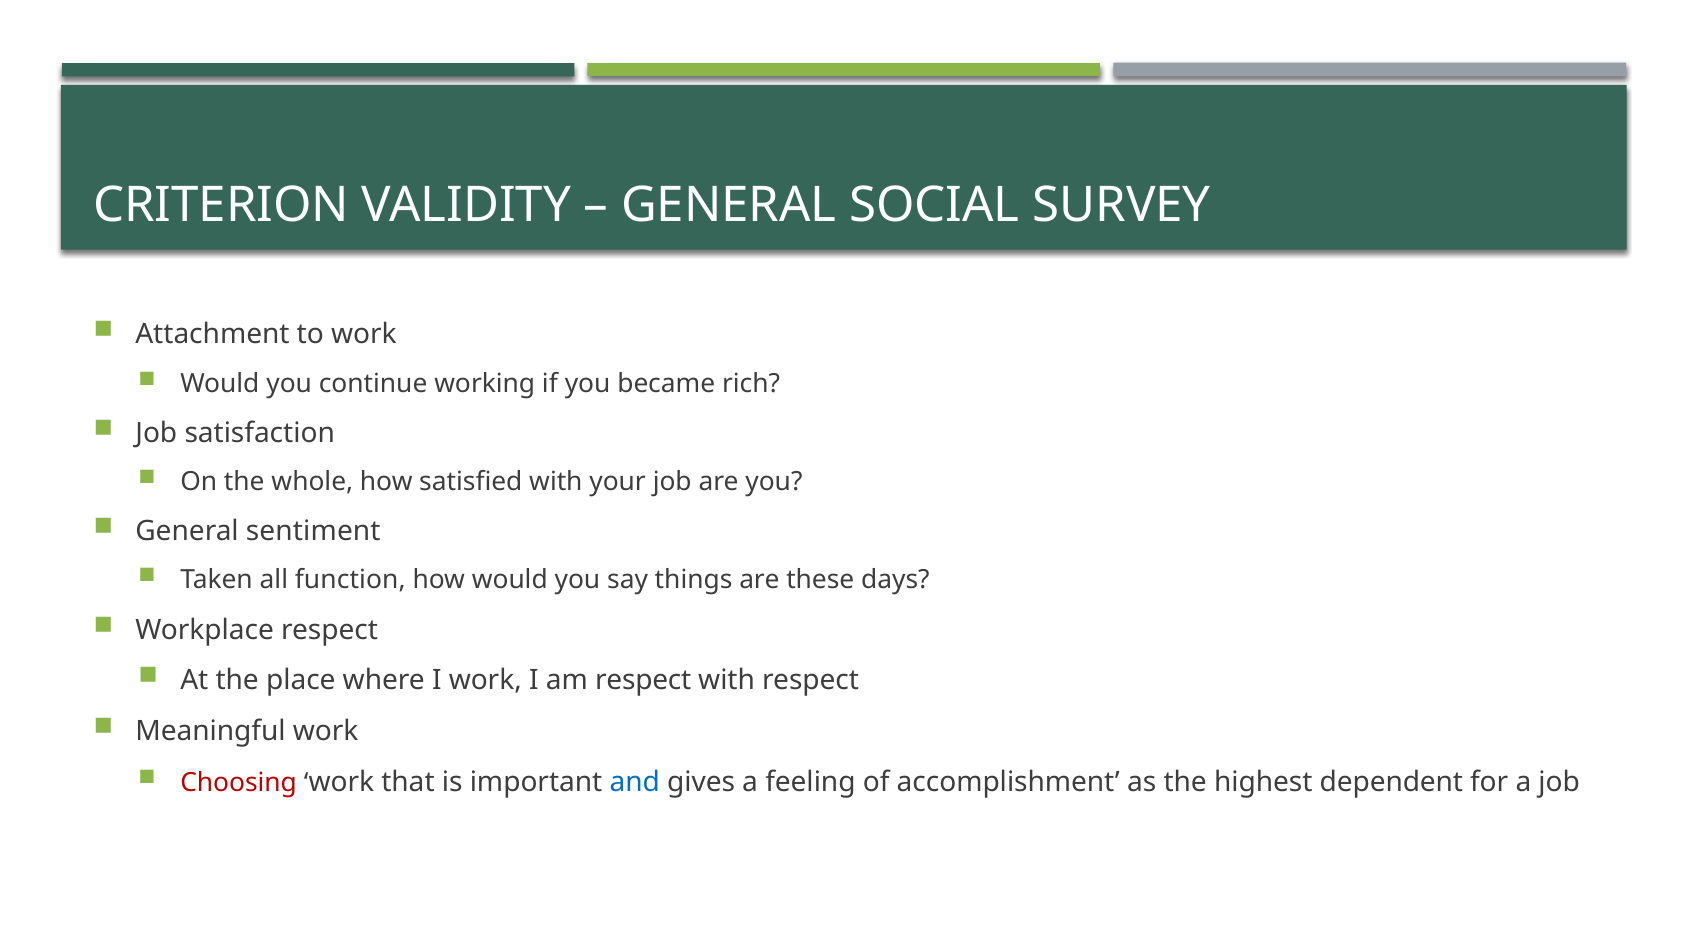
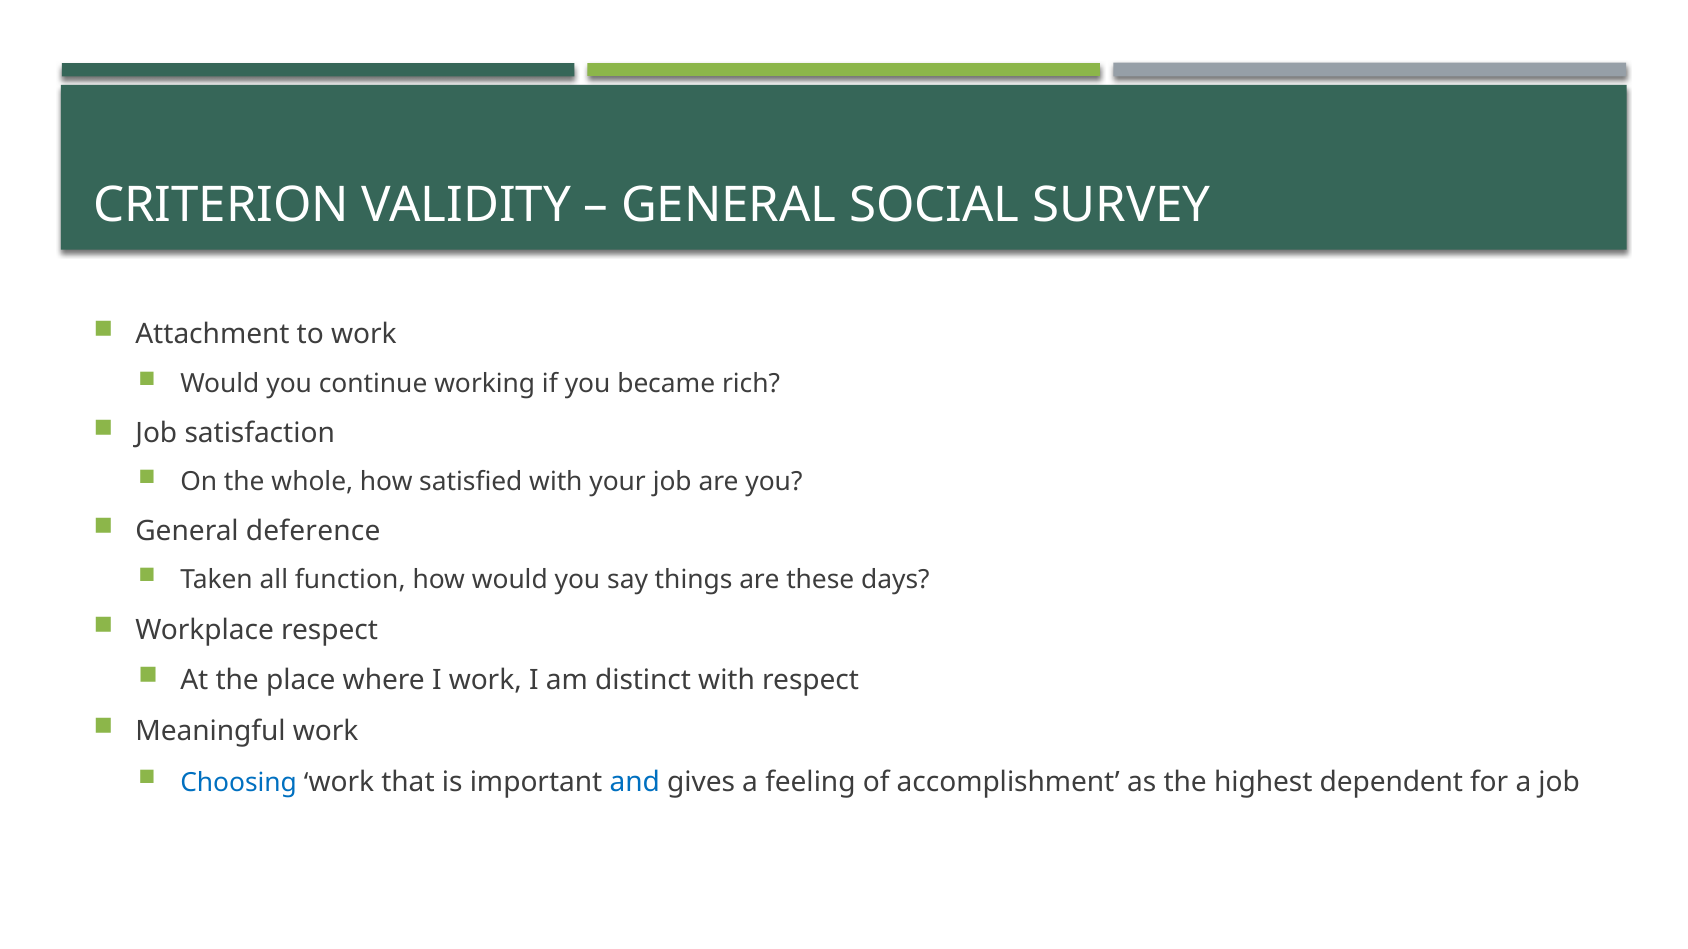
sentiment: sentiment -> deference
am respect: respect -> distinct
Choosing colour: red -> blue
